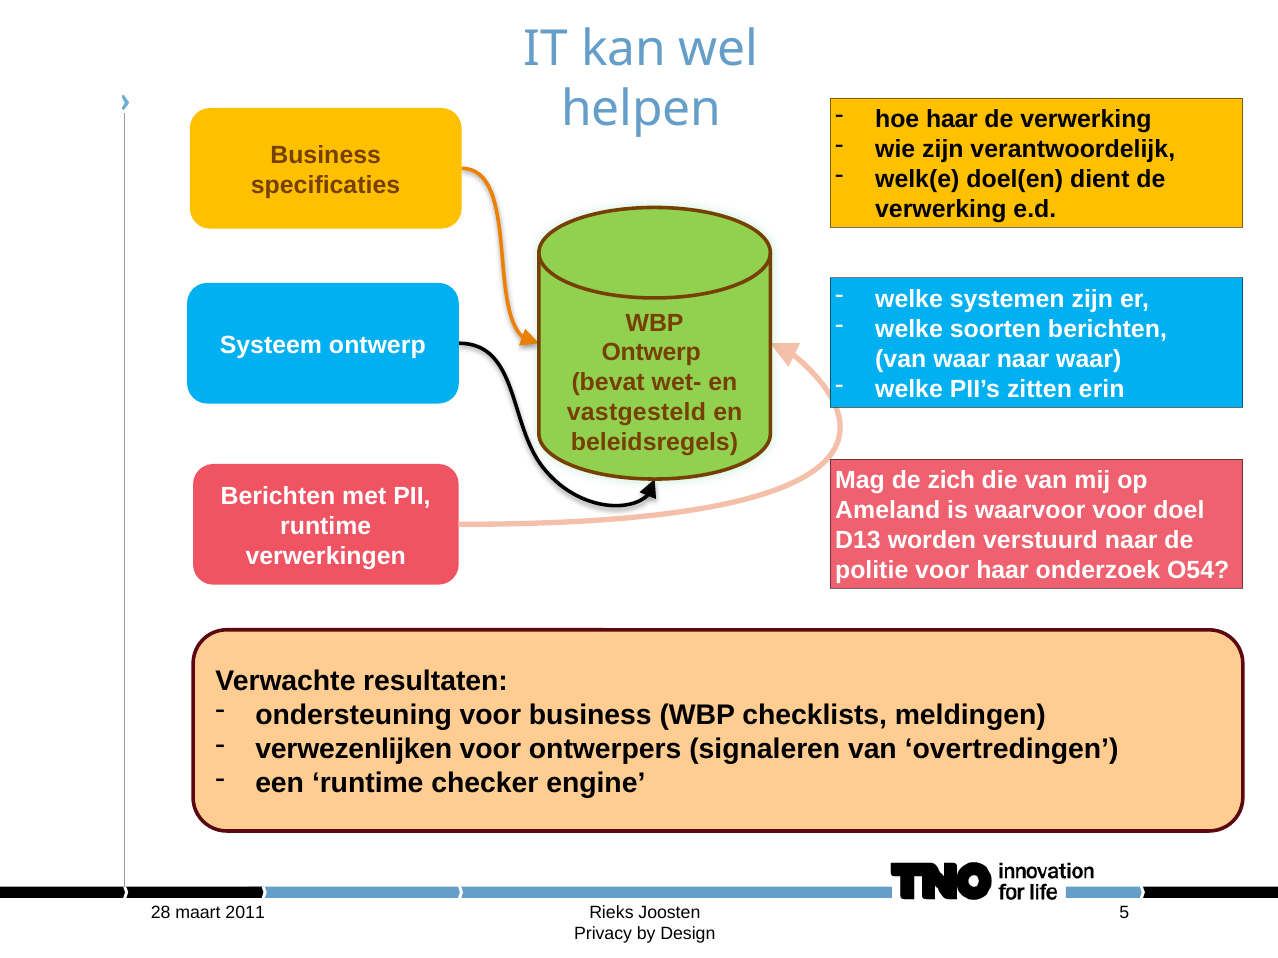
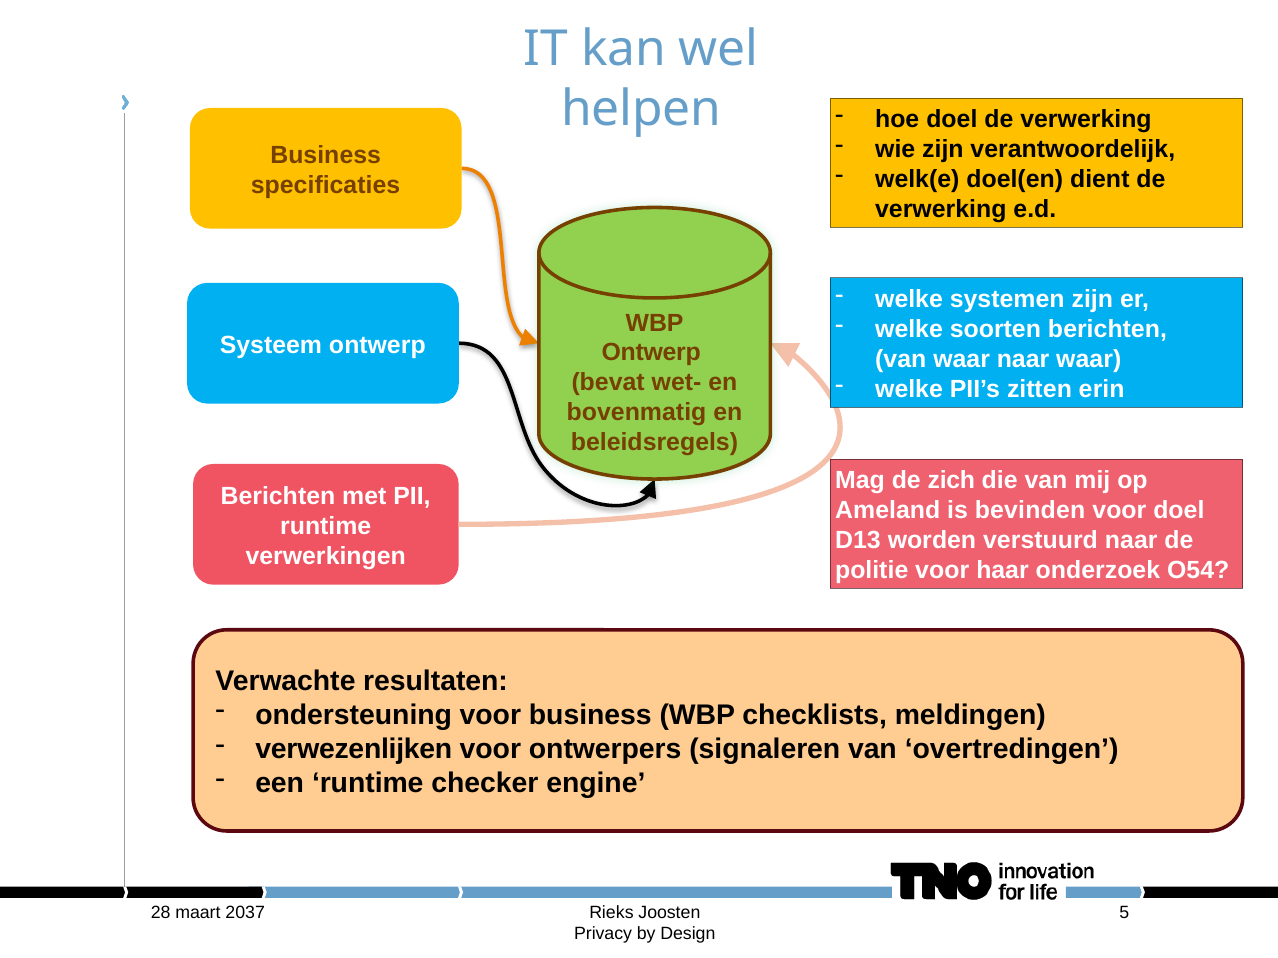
hoe haar: haar -> doel
vastgesteld: vastgesteld -> bovenmatig
waarvoor: waarvoor -> bevinden
2011: 2011 -> 2037
